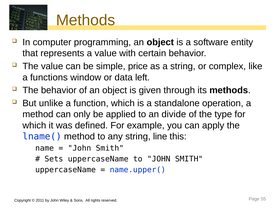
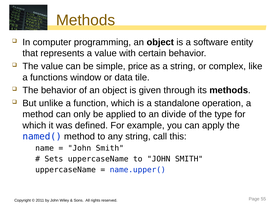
left: left -> tile
lname(: lname( -> named(
line: line -> call
